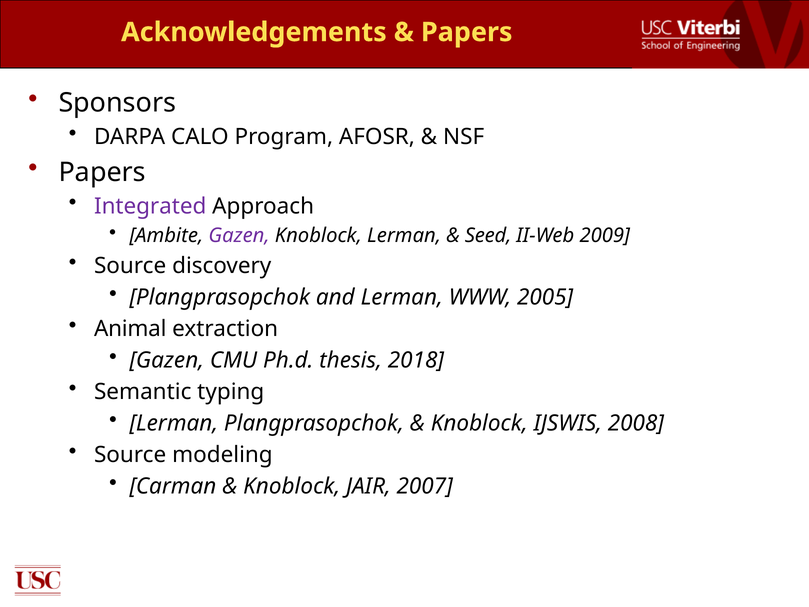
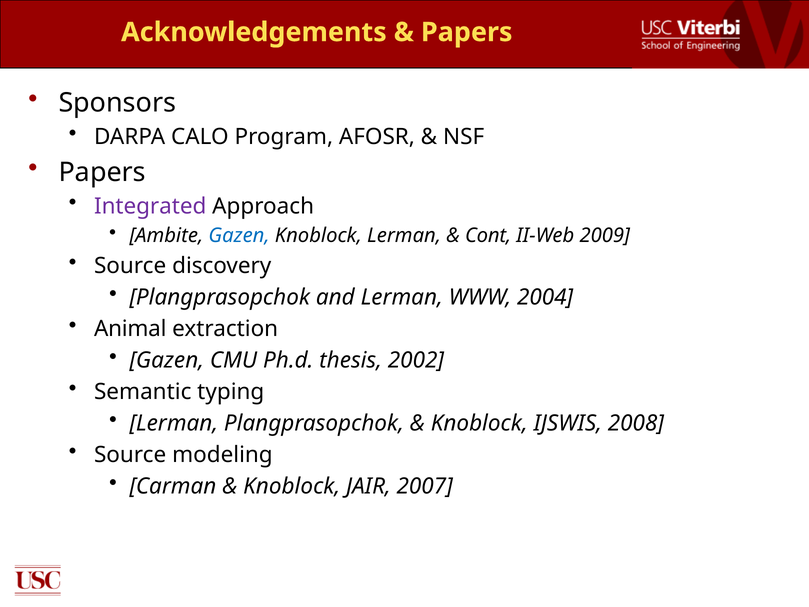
Gazen at (239, 236) colour: purple -> blue
Seed: Seed -> Cont
2005: 2005 -> 2004
2018: 2018 -> 2002
